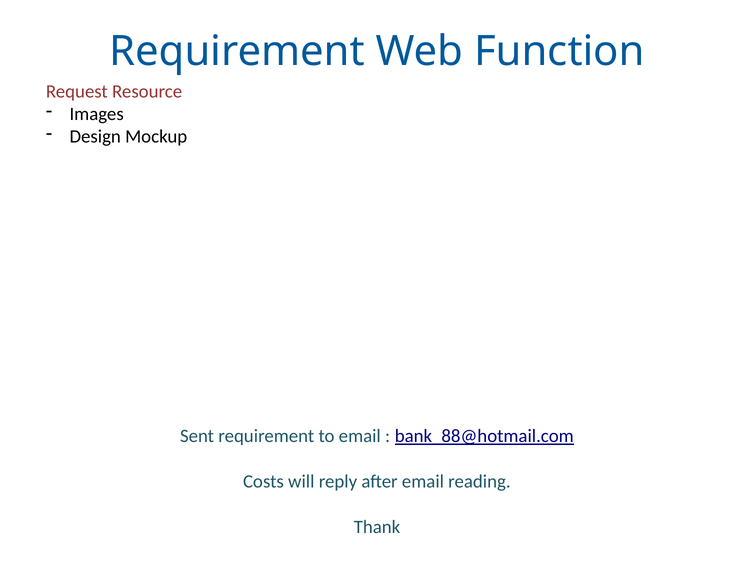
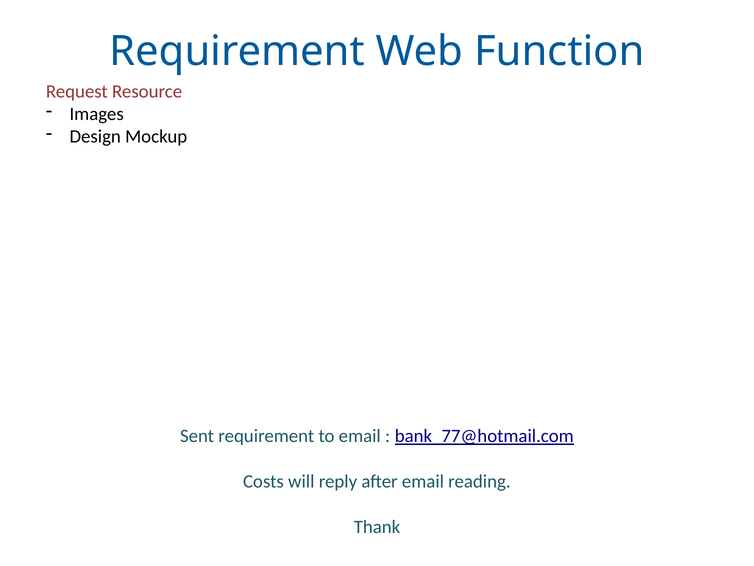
bank_88@hotmail.com: bank_88@hotmail.com -> bank_77@hotmail.com
